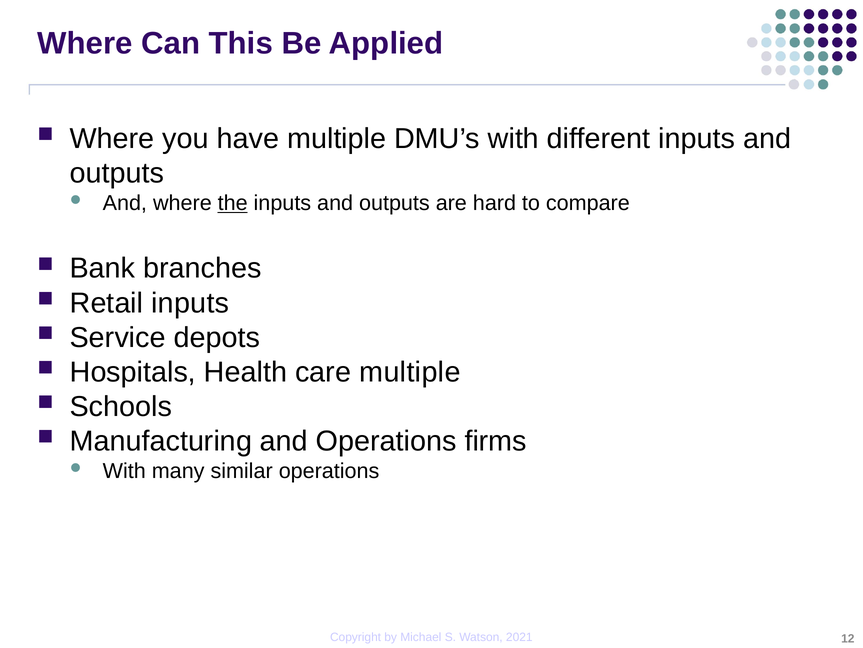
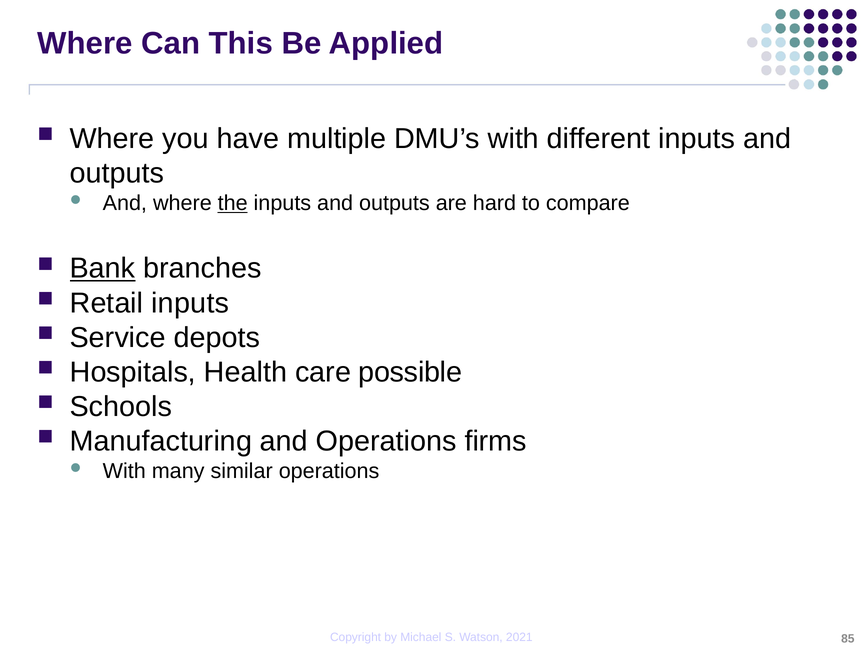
Bank underline: none -> present
care multiple: multiple -> possible
12: 12 -> 85
